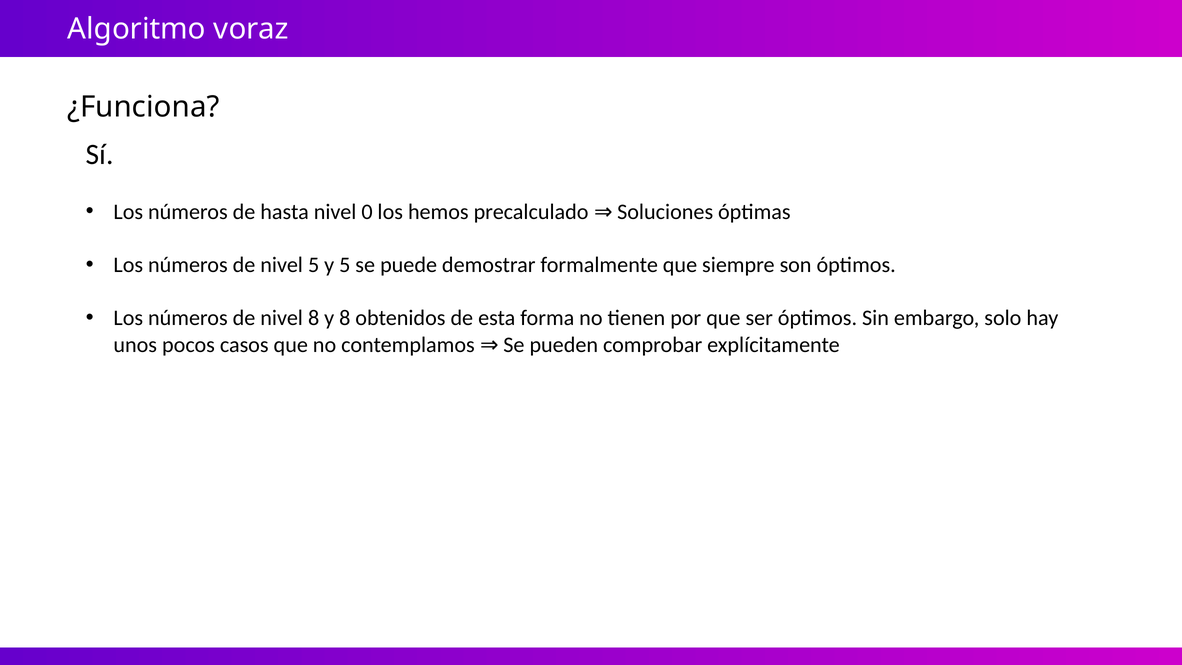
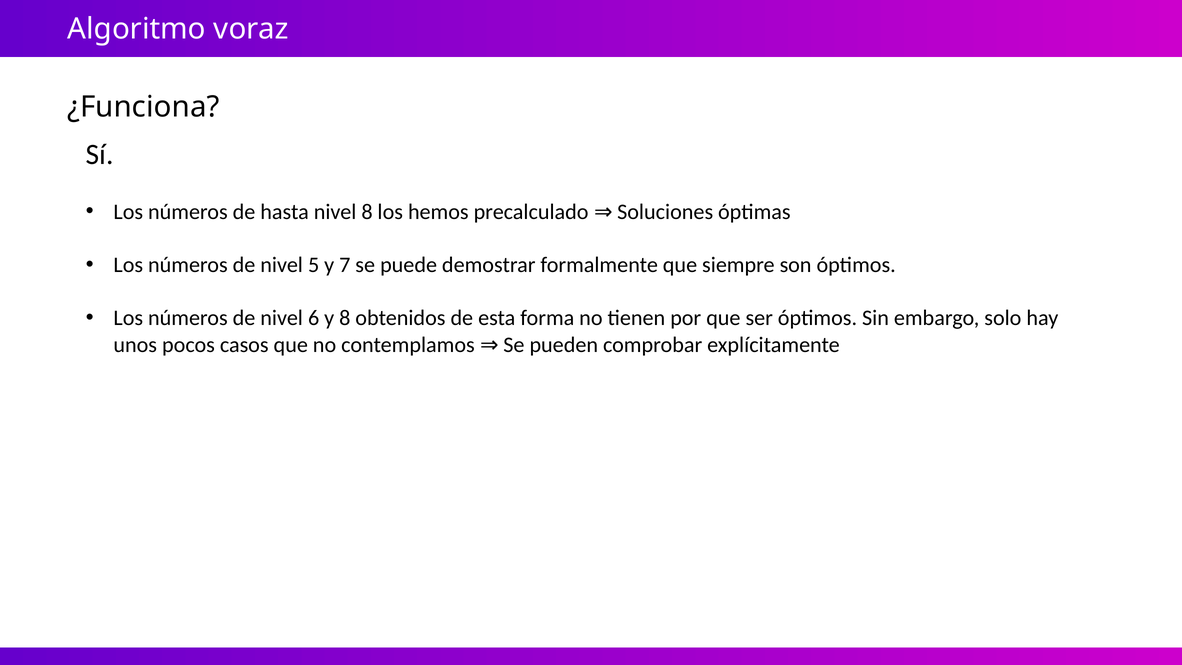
nivel 0: 0 -> 8
y 5: 5 -> 7
nivel 8: 8 -> 6
